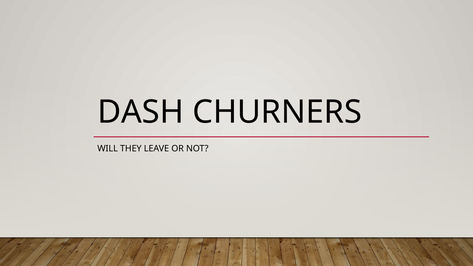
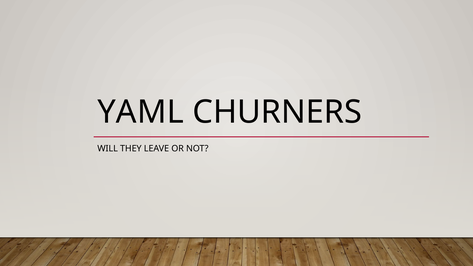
DASH: DASH -> YAML
